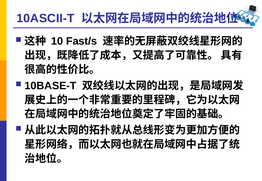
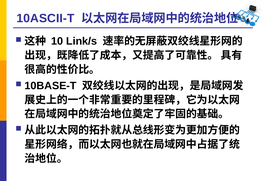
Fast/s: Fast/s -> Link/s
